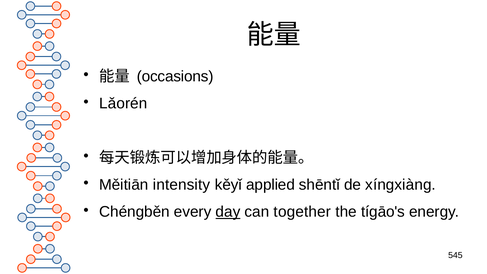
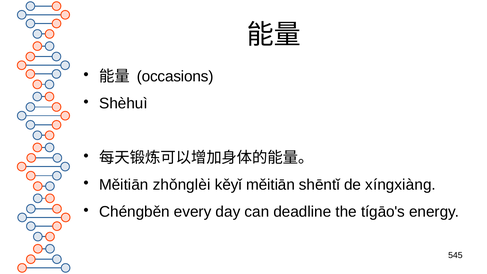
Lǎorén: Lǎorén -> Shèhuì
intensity: intensity -> zhǒnglèi
kěyǐ applied: applied -> měitiān
day underline: present -> none
together: together -> deadline
